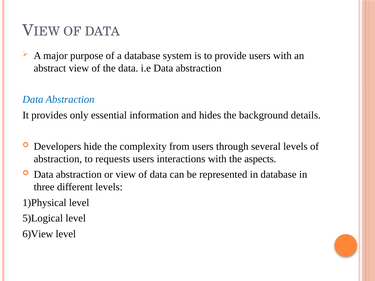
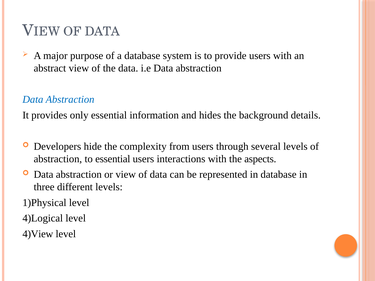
to requests: requests -> essential
5)Logical: 5)Logical -> 4)Logical
6)View: 6)View -> 4)View
